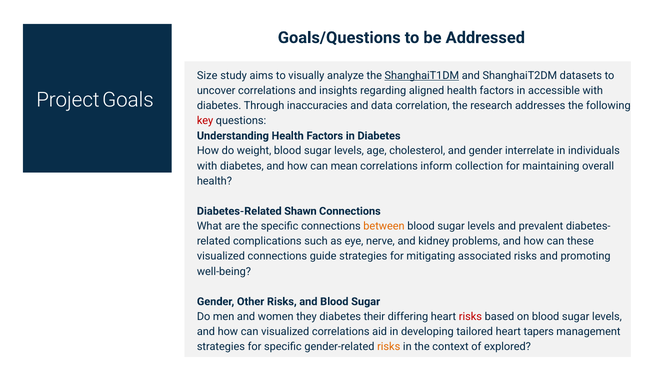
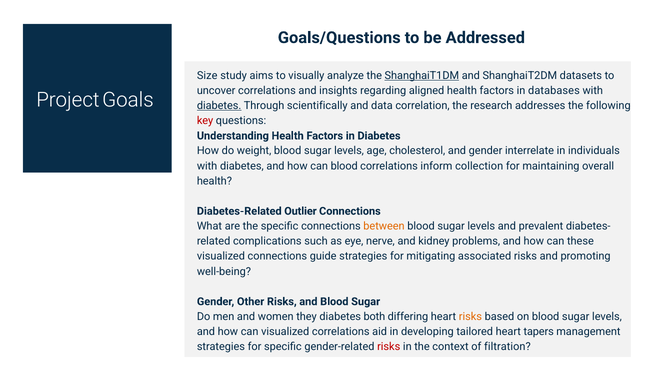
accessible: accessible -> databases
diabetes at (219, 106) underline: none -> present
inaccuracies: inaccuracies -> scientifically
can mean: mean -> blood
Shawn: Shawn -> Outlier
their: their -> both
risks at (470, 317) colour: red -> orange
risks at (389, 347) colour: orange -> red
explored: explored -> filtration
